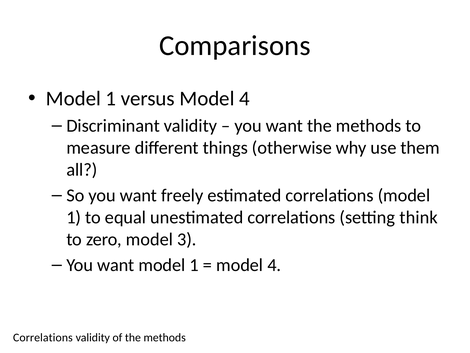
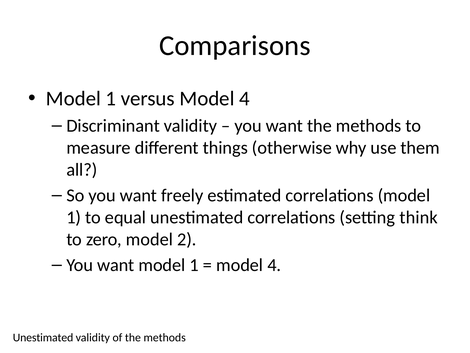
3: 3 -> 2
Correlations at (43, 337): Correlations -> Unestimated
